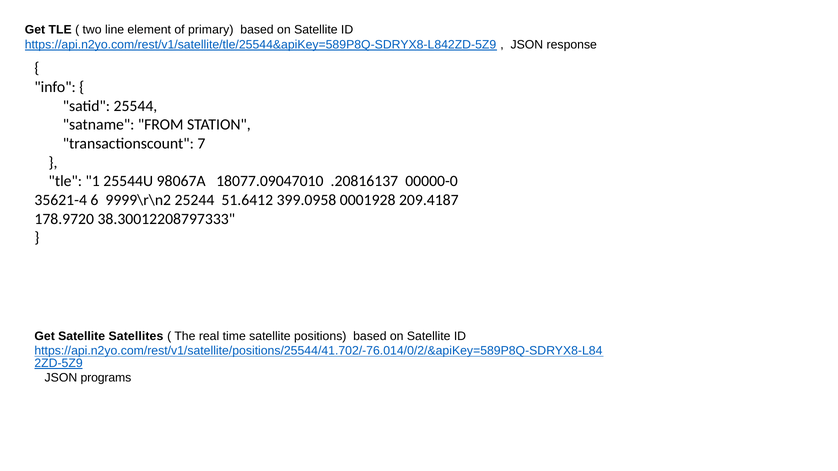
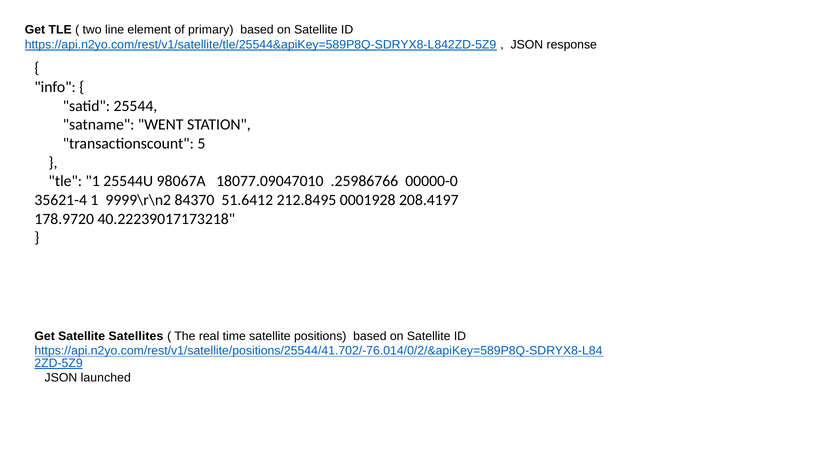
FROM: FROM -> WENT
7: 7 -> 5
.20816137: .20816137 -> .25986766
35621-4 6: 6 -> 1
25244: 25244 -> 84370
399.0958: 399.0958 -> 212.8495
209.4187: 209.4187 -> 208.4197
38.30012208797333: 38.30012208797333 -> 40.22239017173218
programs: programs -> launched
